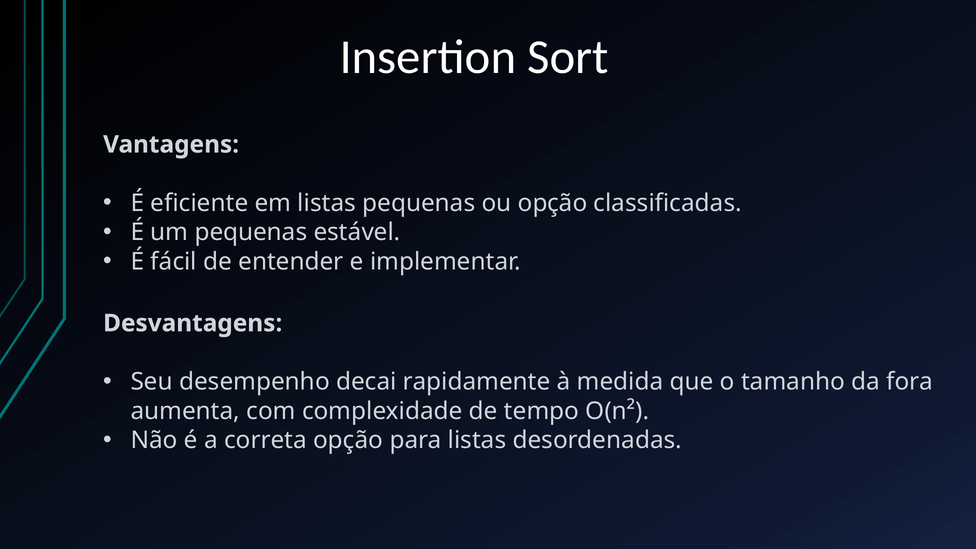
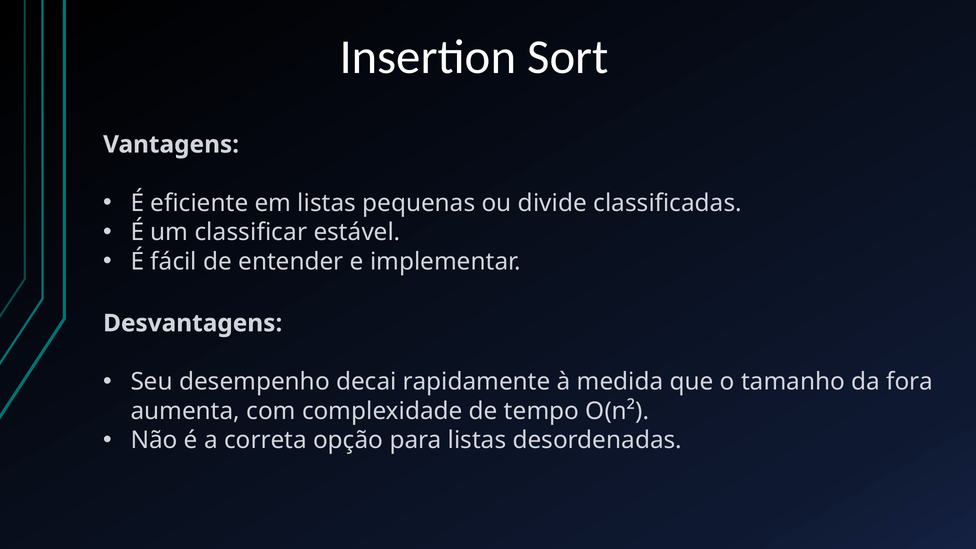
ou opção: opção -> divide
um pequenas: pequenas -> classificar
